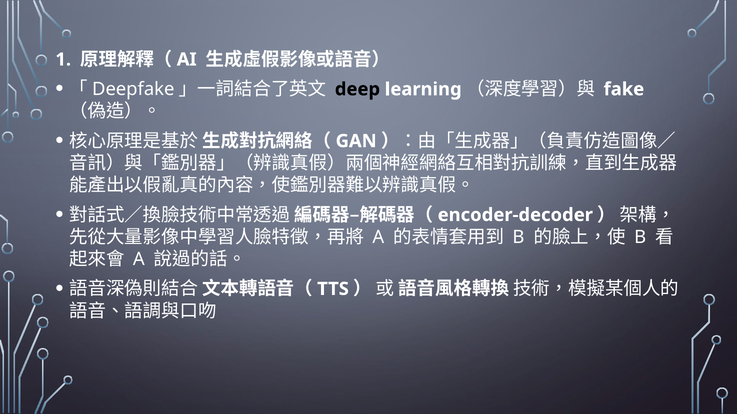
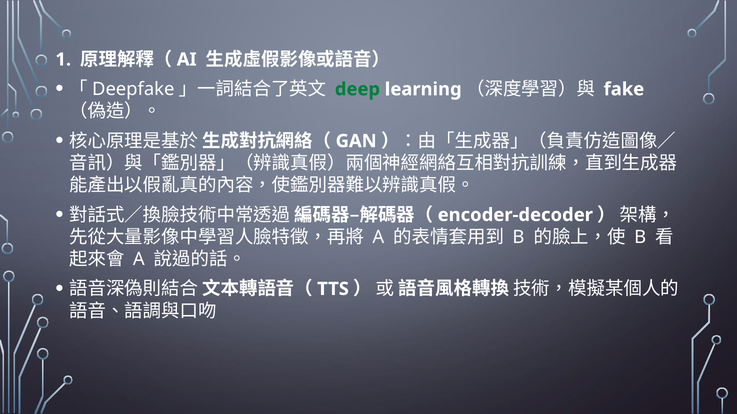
deep colour: black -> green
